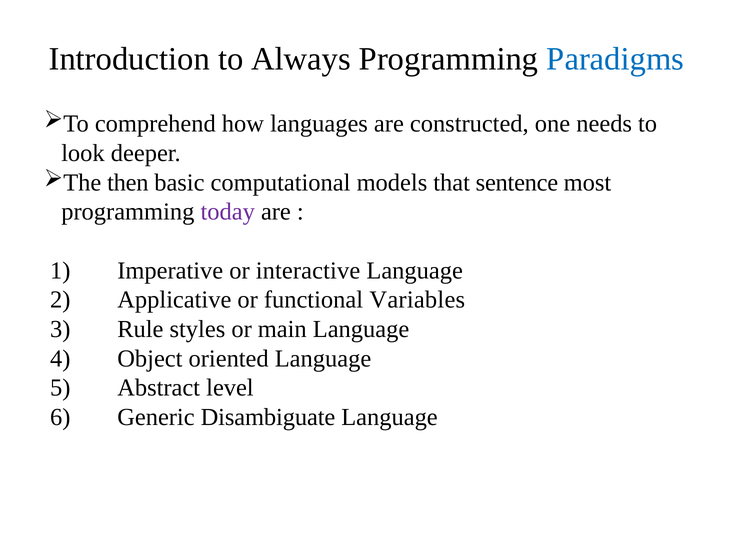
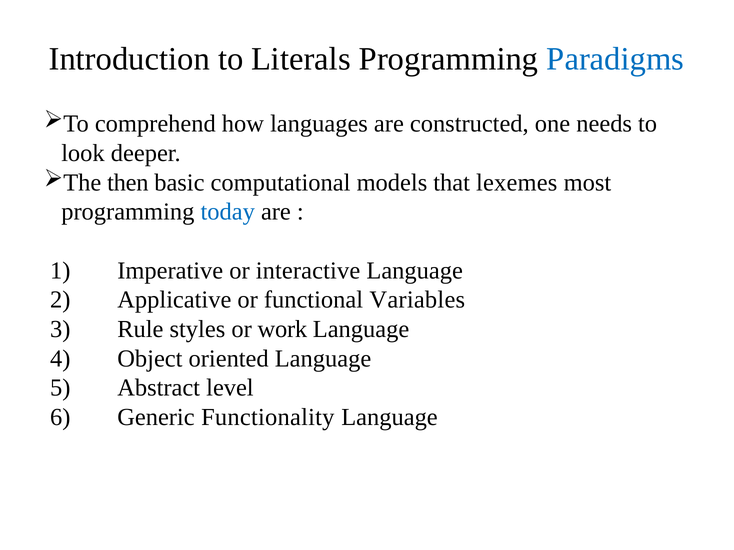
Always: Always -> Literals
sentence: sentence -> lexemes
today colour: purple -> blue
main: main -> work
Disambiguate: Disambiguate -> Functionality
